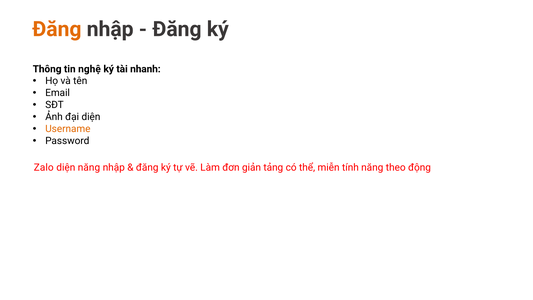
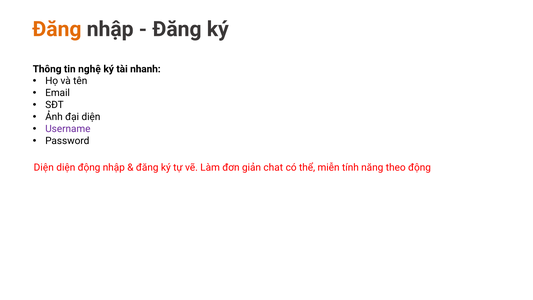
Username colour: orange -> purple
Zalo at (44, 167): Zalo -> Diện
diện năng: năng -> động
tảng: tảng -> chat
